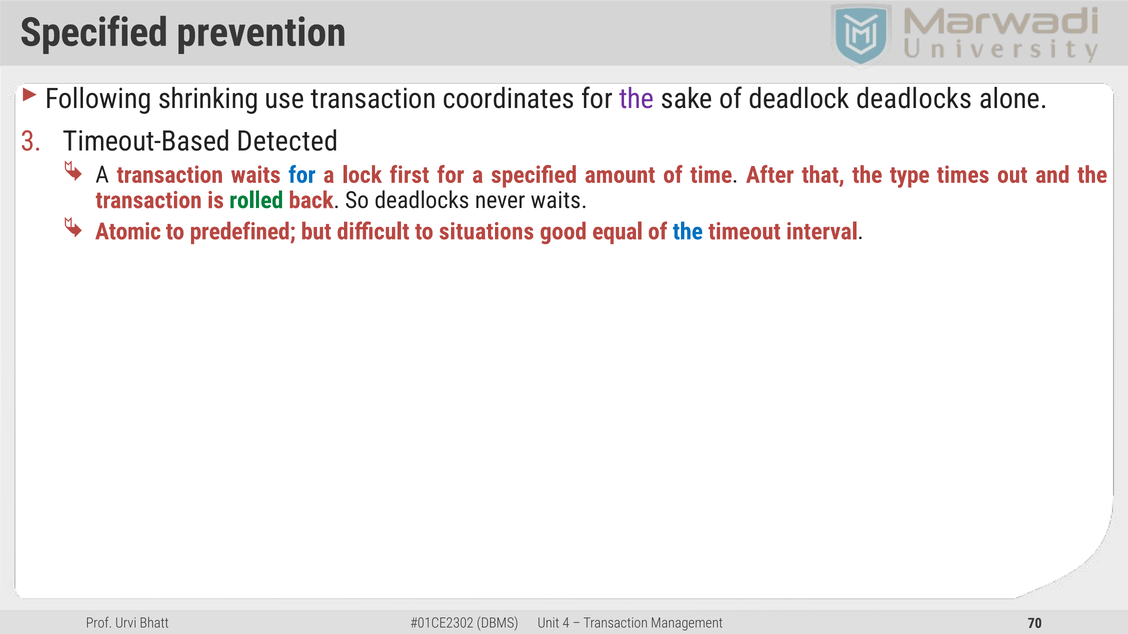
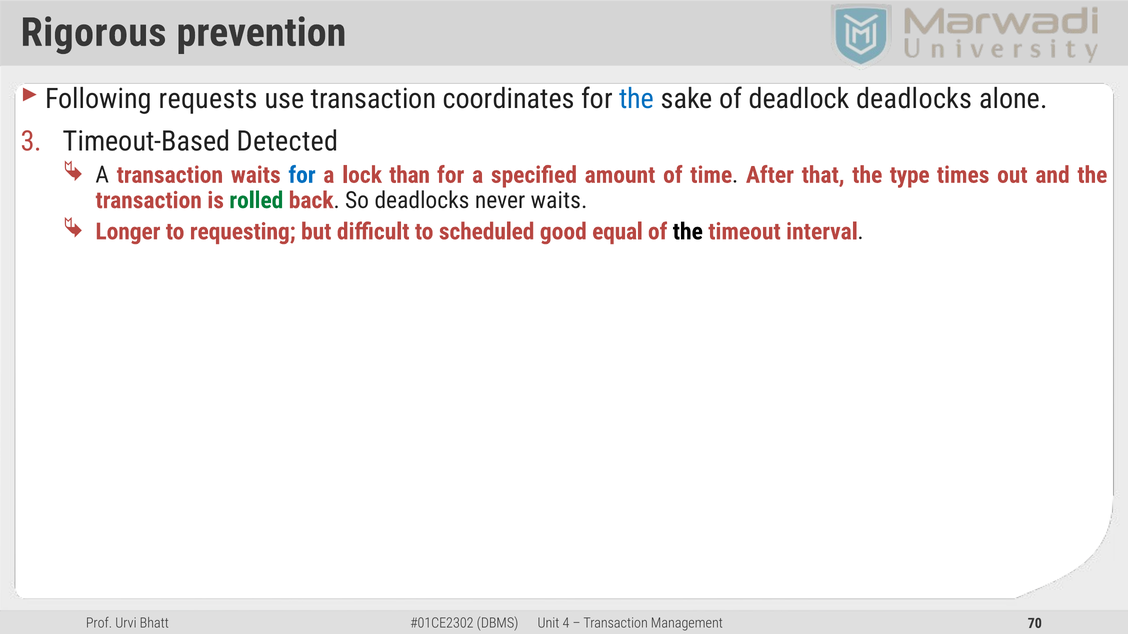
Specified at (94, 33): Specified -> Rigorous
shrinking: shrinking -> requests
the at (637, 99) colour: purple -> blue
first: first -> than
Atomic: Atomic -> Longer
predefined: predefined -> requesting
situations: situations -> scheduled
the at (688, 232) colour: blue -> black
